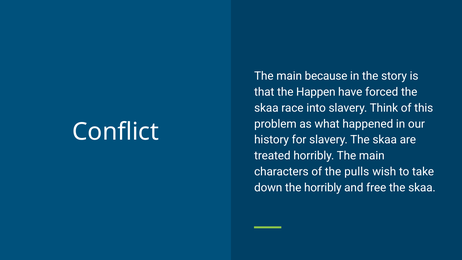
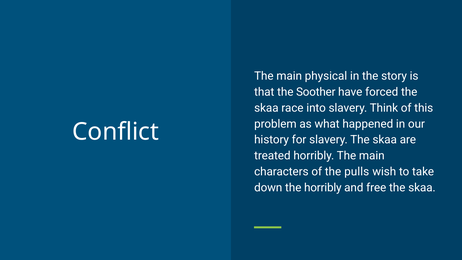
because: because -> physical
Happen: Happen -> Soother
